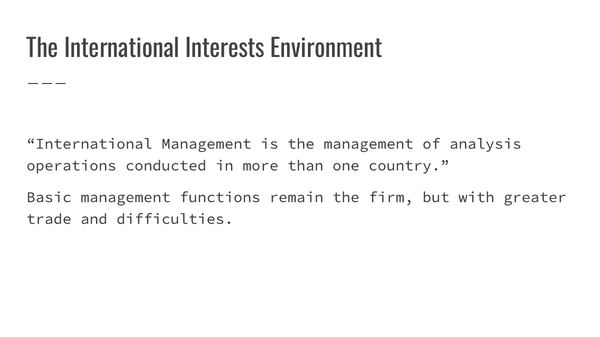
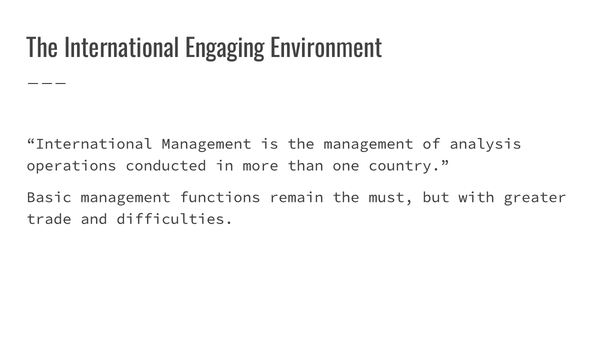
Interests: Interests -> Engaging
firm: firm -> must
